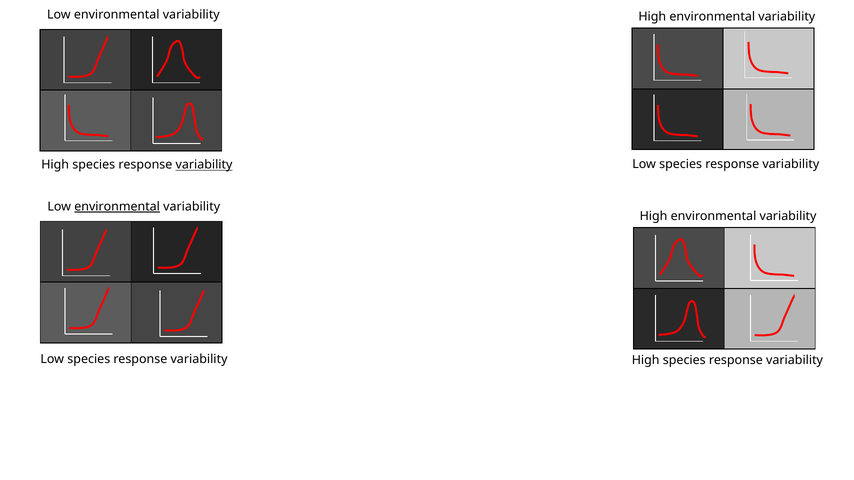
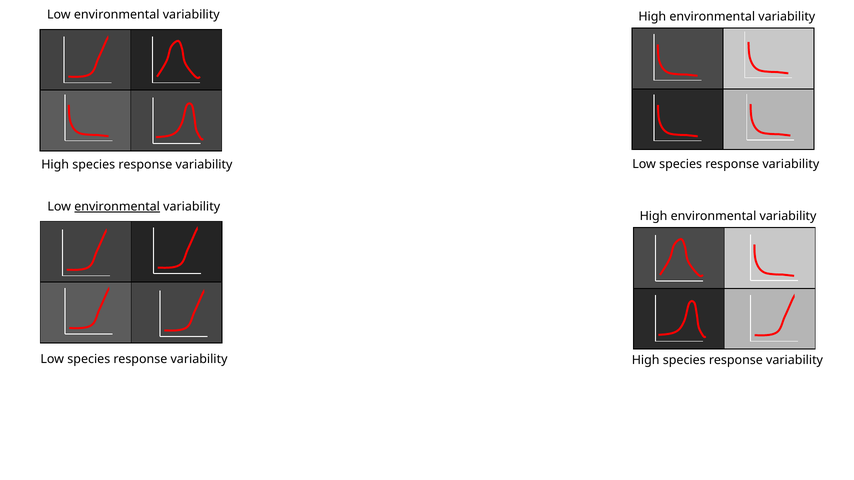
variability at (204, 165) underline: present -> none
